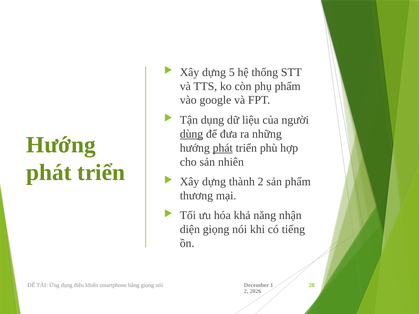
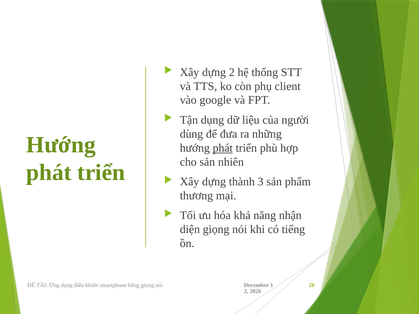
dựng 5: 5 -> 2
phụ phẩm: phẩm -> client
dùng underline: present -> none
thành 2: 2 -> 3
